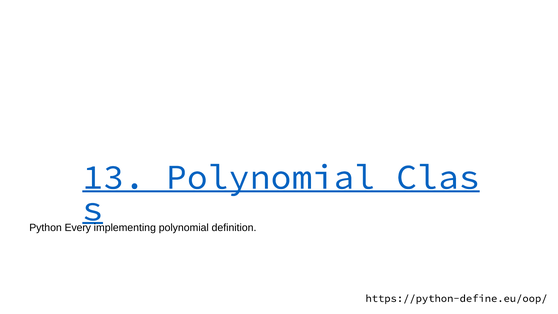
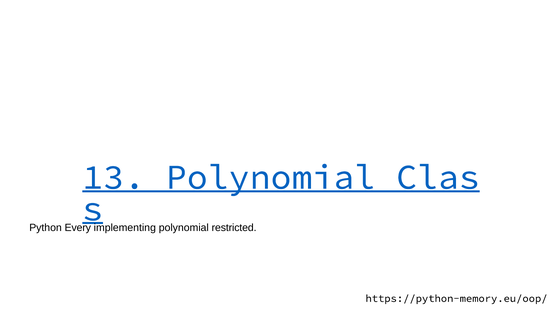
definition: definition -> restricted
https://python-define.eu/oop/: https://python-define.eu/oop/ -> https://python-memory.eu/oop/
